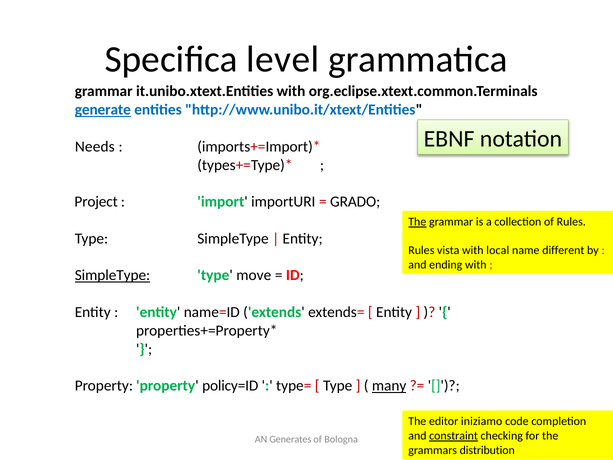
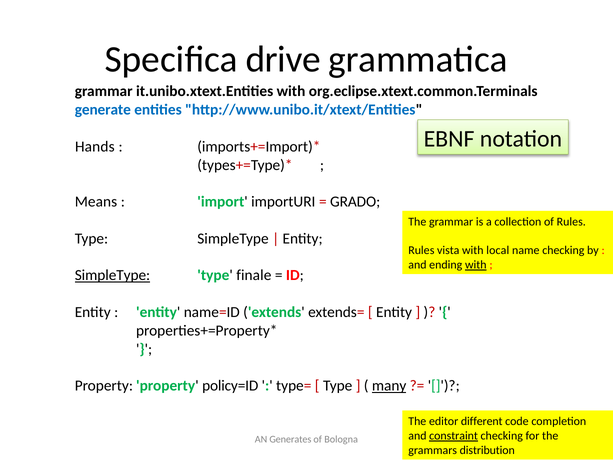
level: level -> drive
generate underline: present -> none
Needs: Needs -> Hands
Project: Project -> Means
The at (417, 222) underline: present -> none
name different: different -> checking
with at (476, 265) underline: none -> present
move: move -> finale
iniziamo: iniziamo -> different
